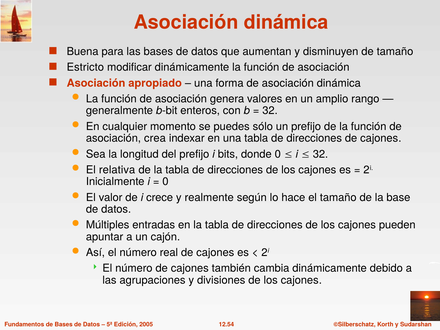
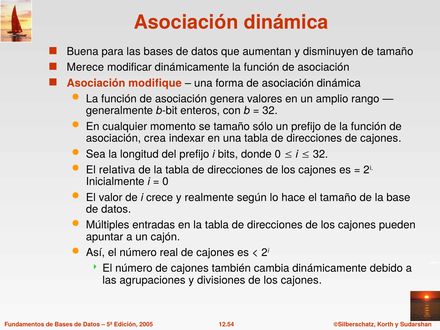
Estricto: Estricto -> Merece
apropiado: apropiado -> modifique
se puedes: puedes -> tamaño
